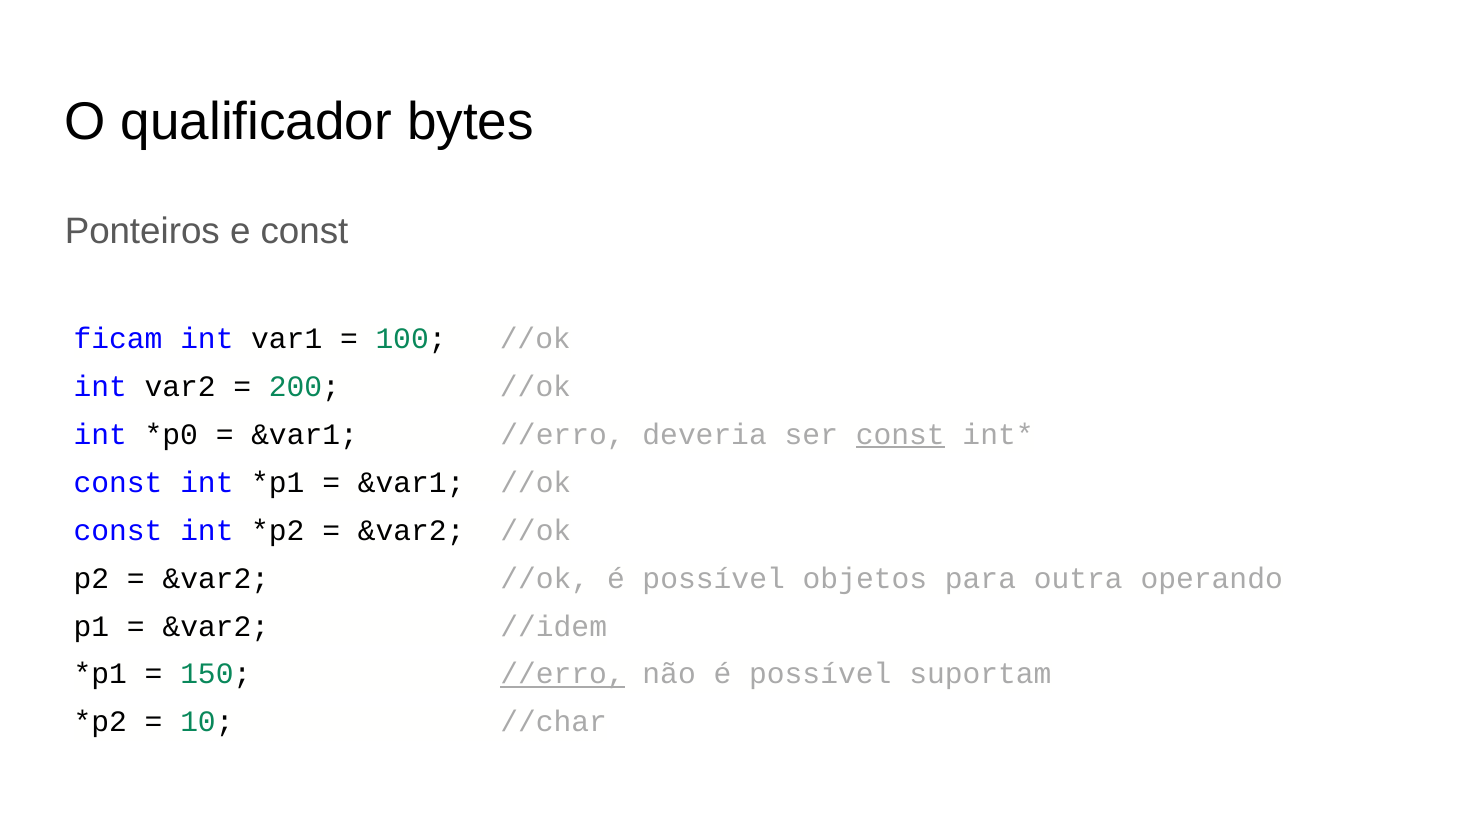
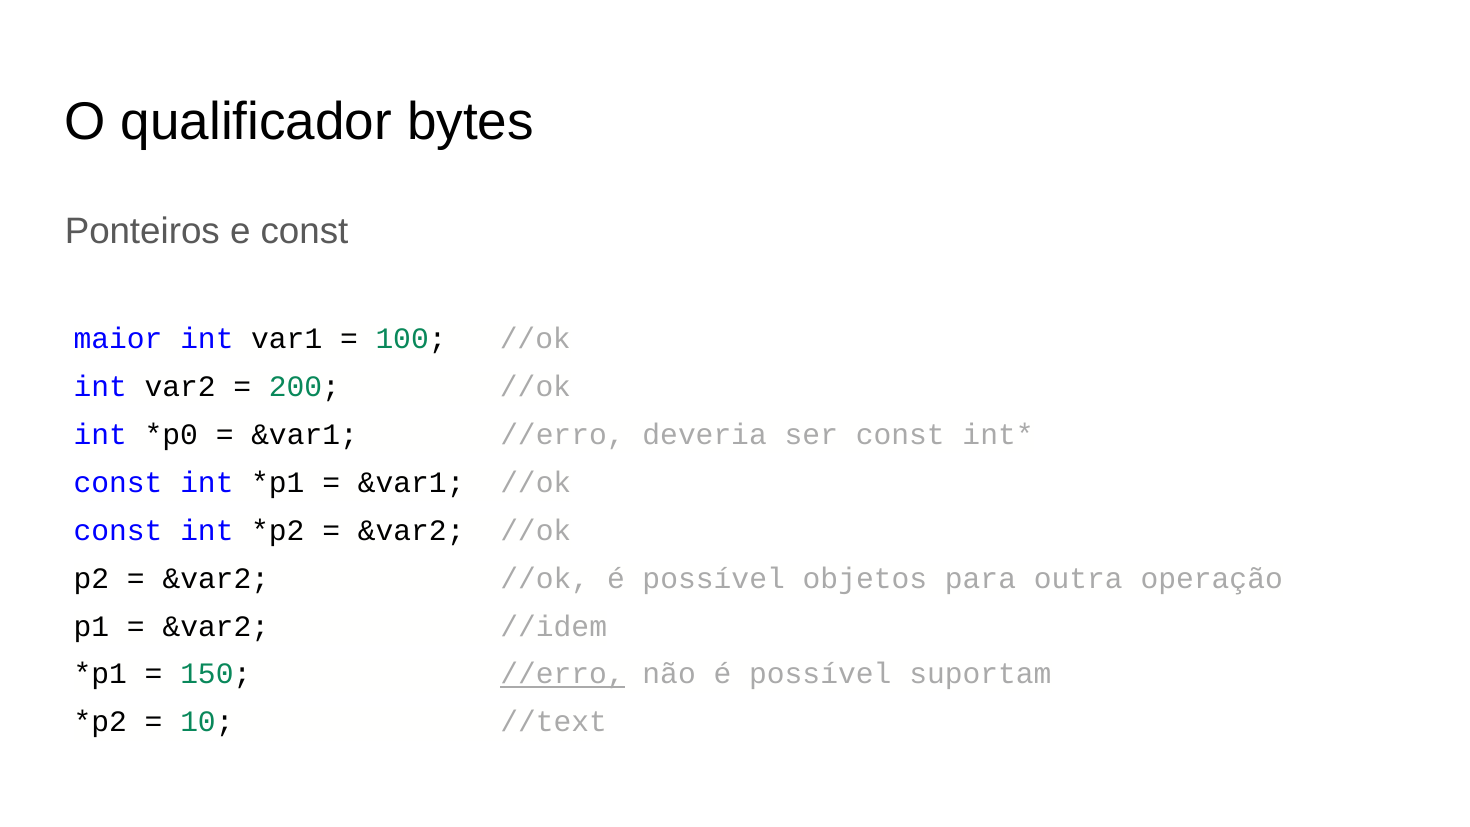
ficam: ficam -> maior
const at (900, 435) underline: present -> none
operando: operando -> operação
//char: //char -> //text
